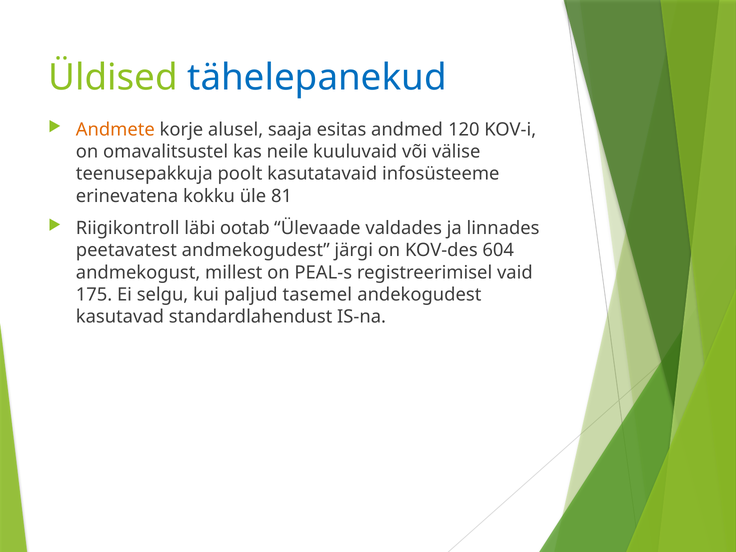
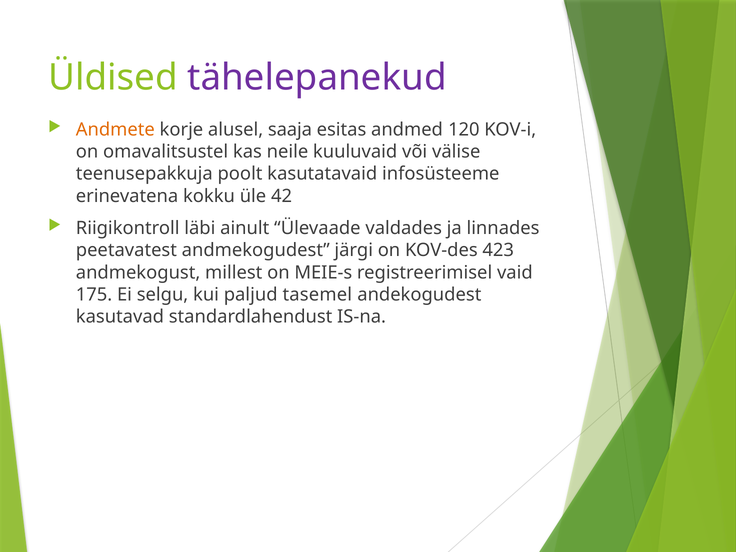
tähelepanekud colour: blue -> purple
81: 81 -> 42
ootab: ootab -> ainult
604: 604 -> 423
PEAL-s: PEAL-s -> MEIE-s
